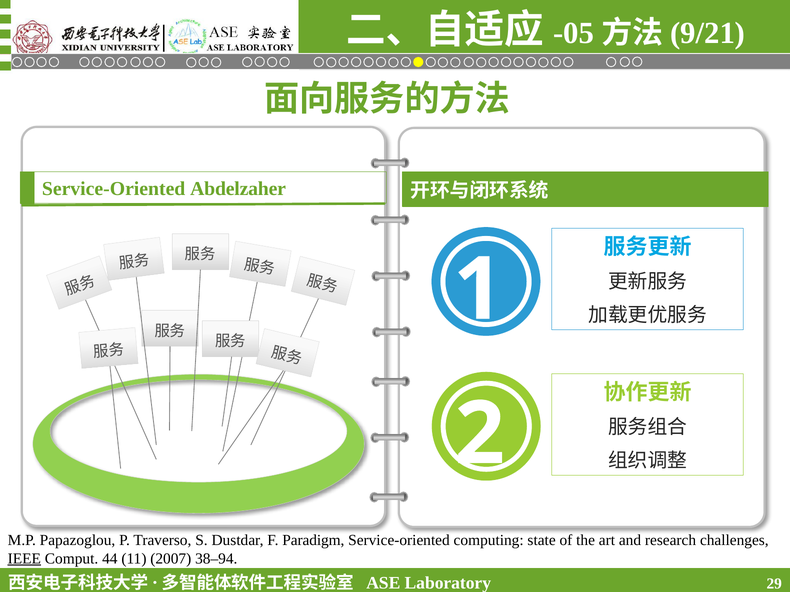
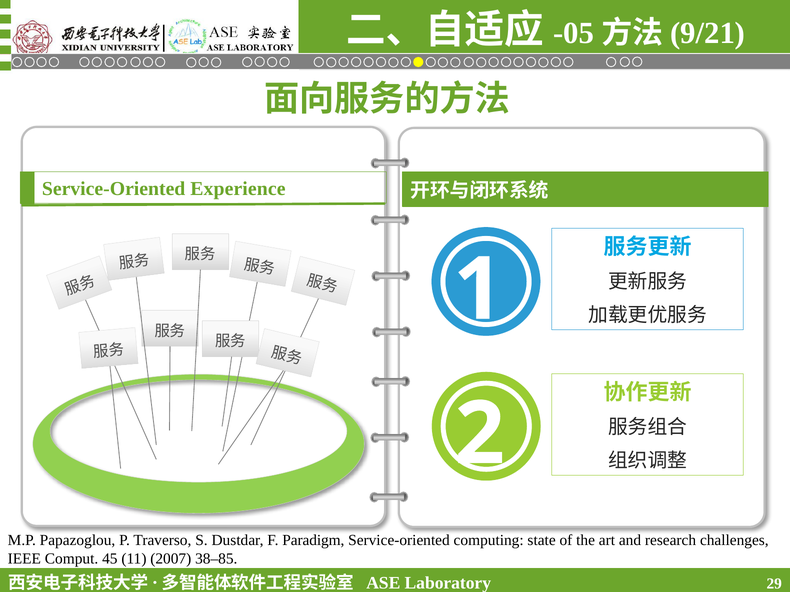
Abdelzaher: Abdelzaher -> Experience
IEEE underline: present -> none
44: 44 -> 45
38–94: 38–94 -> 38–85
